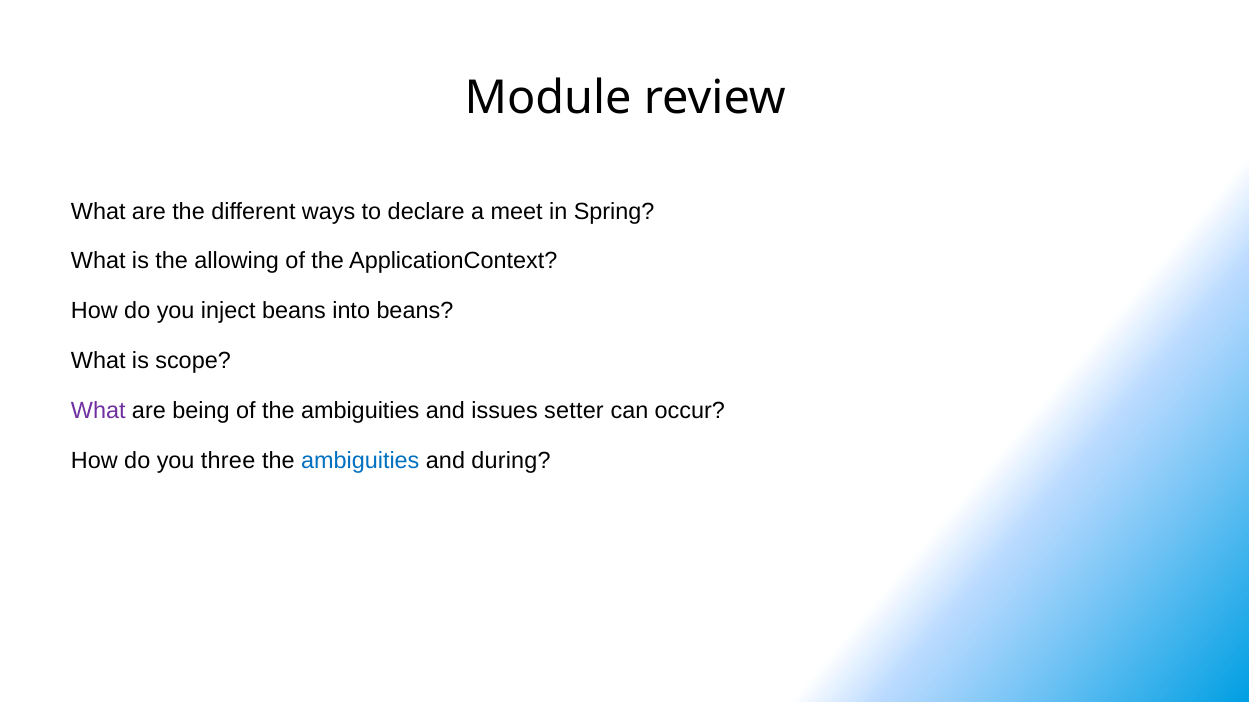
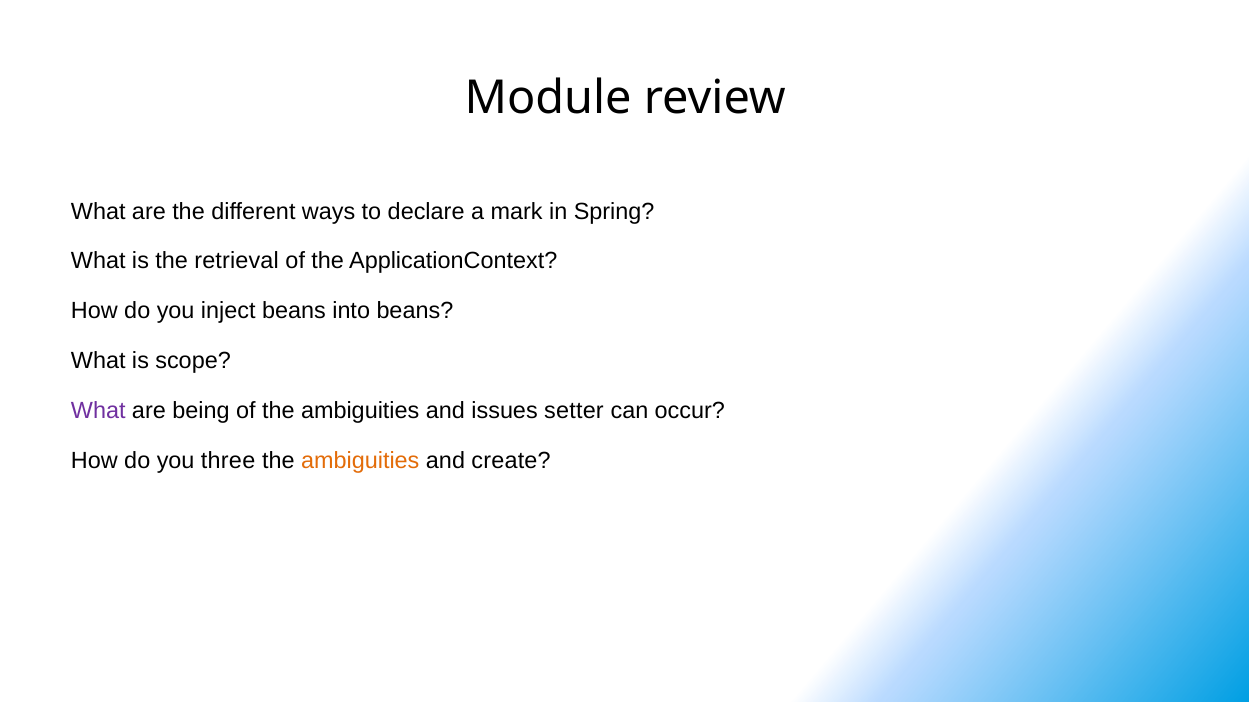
meet: meet -> mark
allowing: allowing -> retrieval
ambiguities at (360, 461) colour: blue -> orange
during: during -> create
